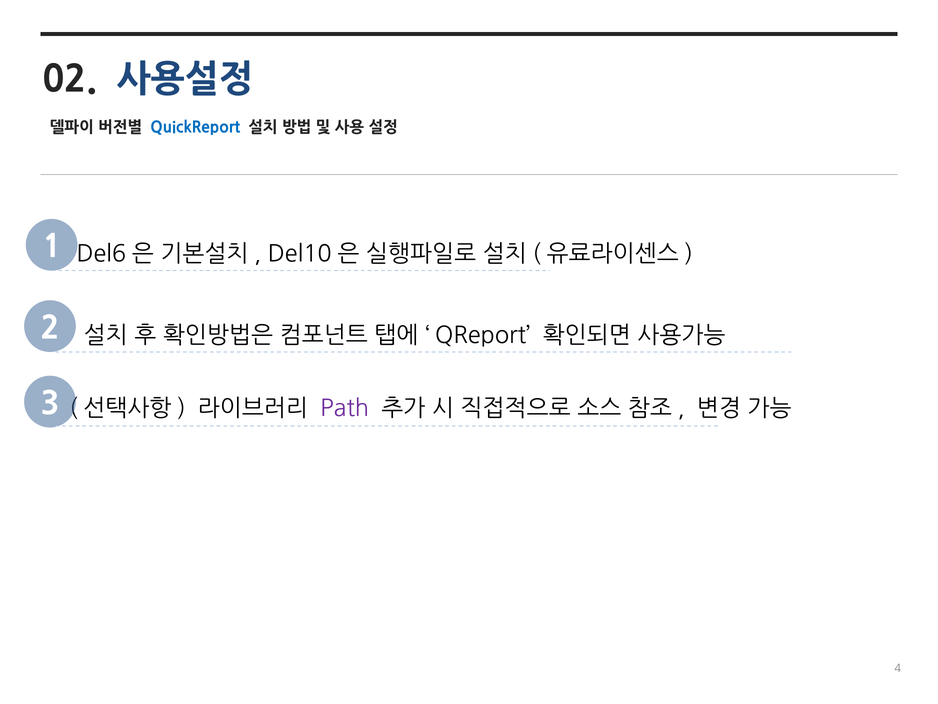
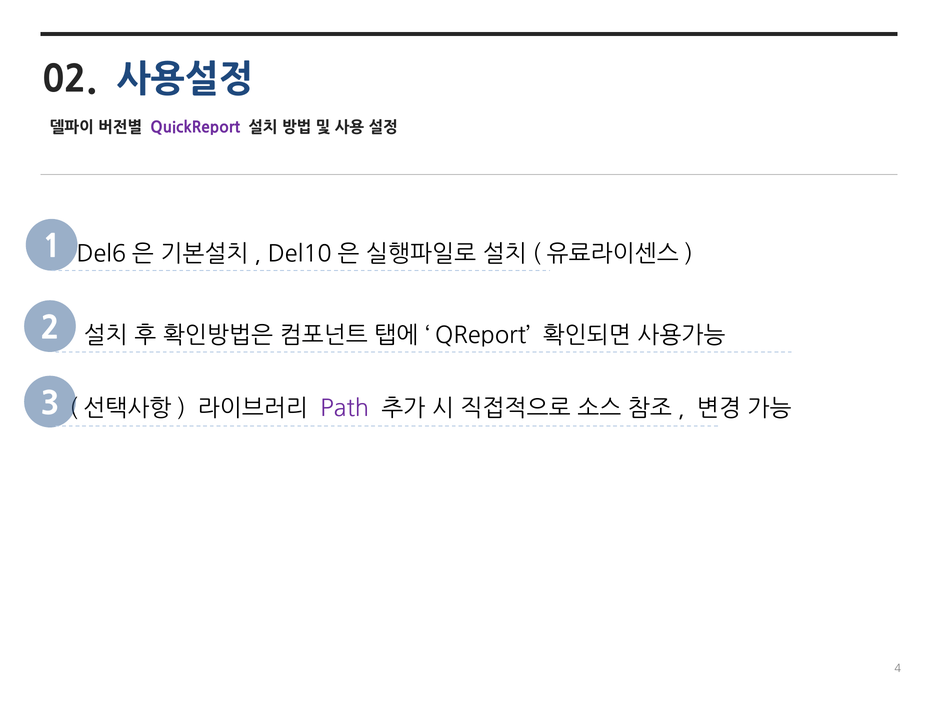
QuickReport colour: blue -> purple
